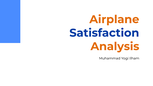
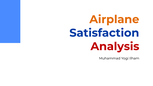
Analysis colour: orange -> red
